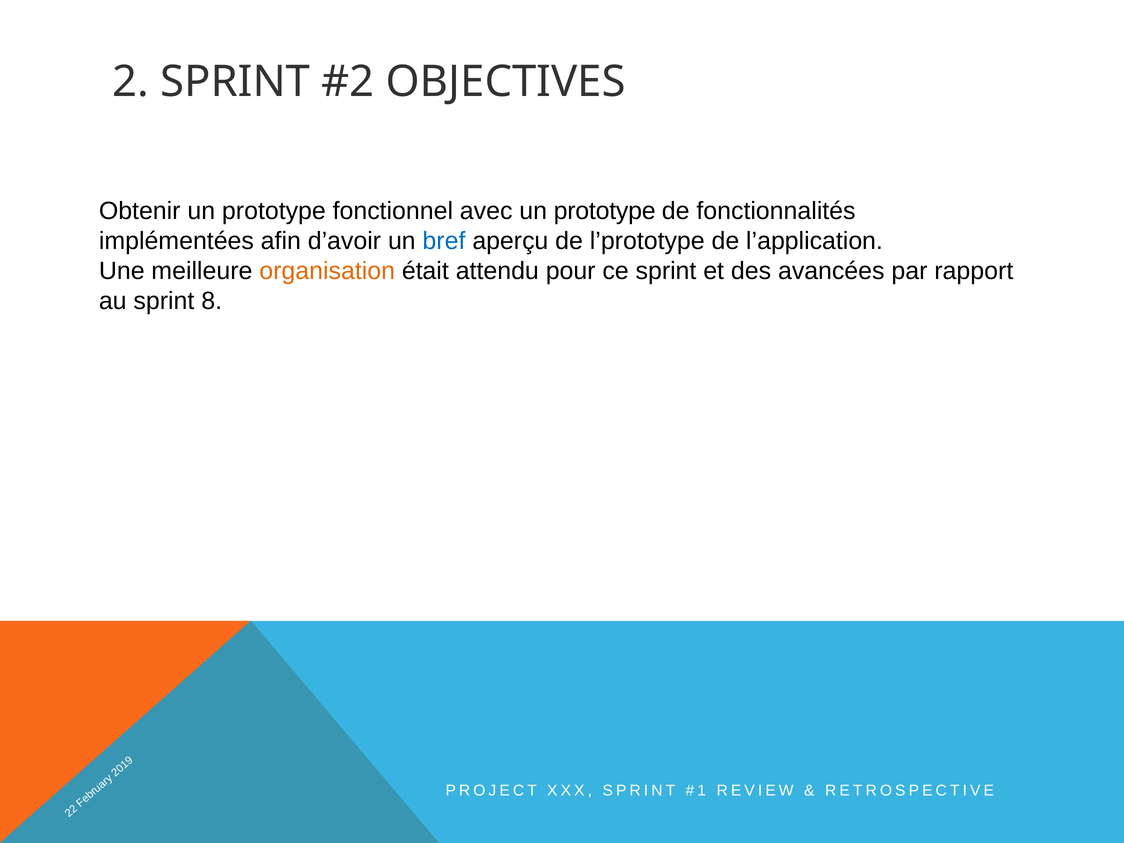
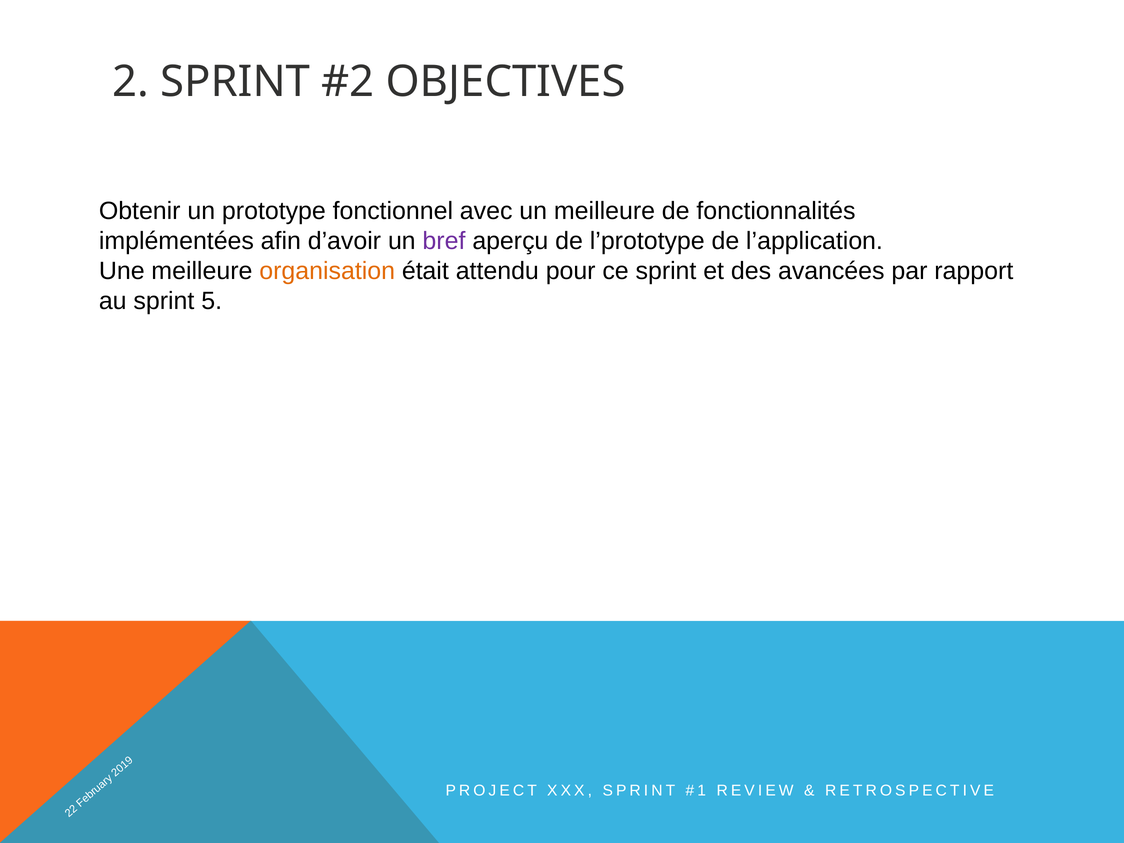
avec un prototype: prototype -> meilleure
bref colour: blue -> purple
8: 8 -> 5
